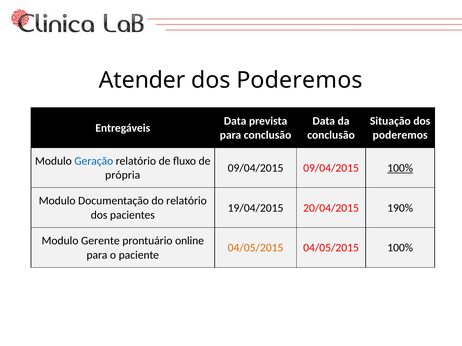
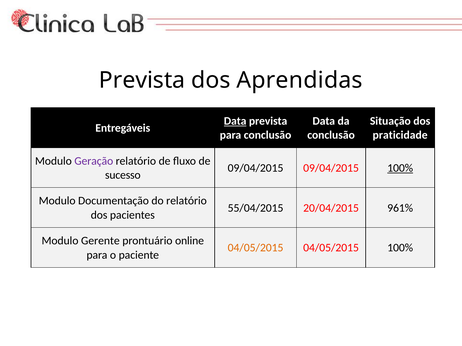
Atender at (142, 80): Atender -> Prevista
Poderemos at (300, 80): Poderemos -> Aprendidas
Data at (235, 121) underline: none -> present
poderemos at (400, 135): poderemos -> praticidade
Geração colour: blue -> purple
própria: própria -> sucesso
19/04/2015: 19/04/2015 -> 55/04/2015
190%: 190% -> 961%
